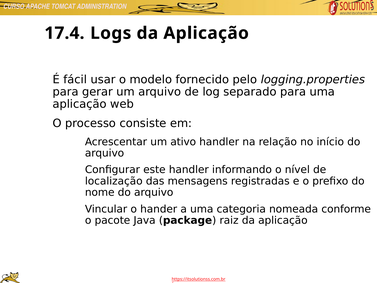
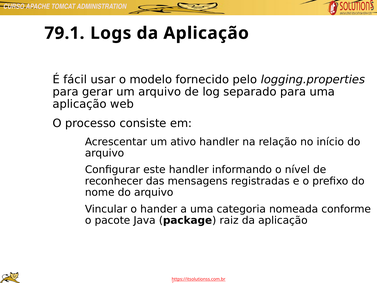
17.4: 17.4 -> 79.1
localização: localização -> reconhecer
